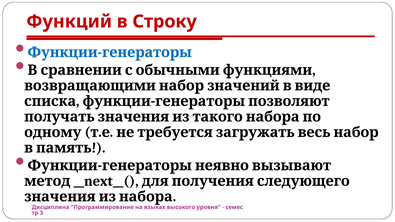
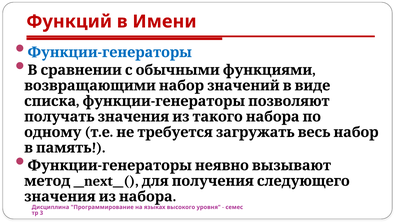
Строку: Строку -> Имени
